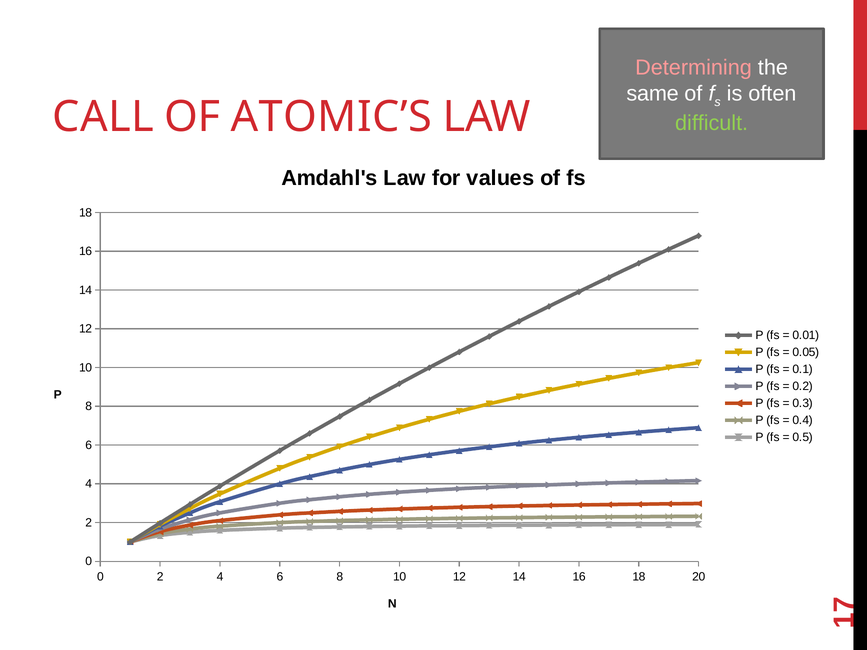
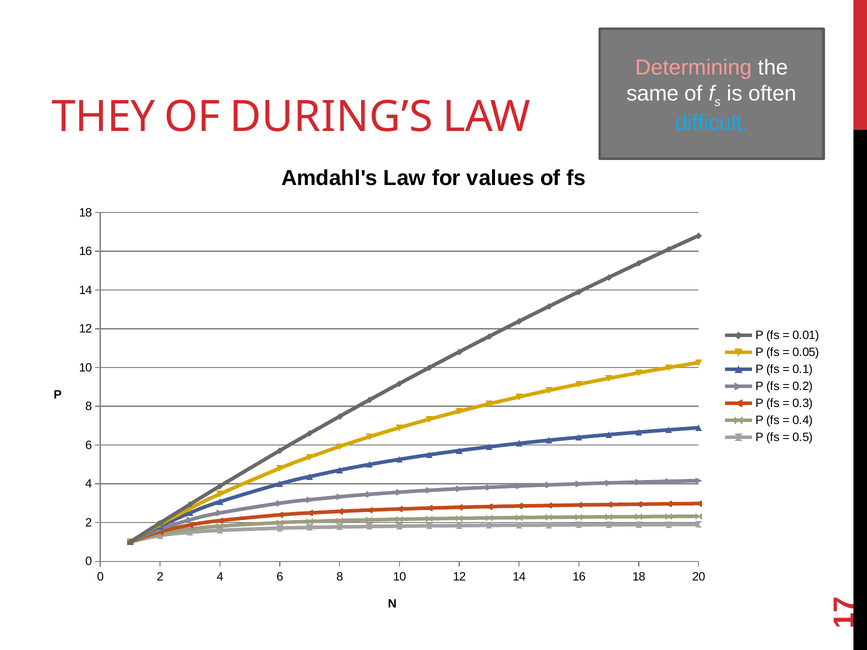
CALL: CALL -> THEY
ATOMIC’S: ATOMIC’S -> DURING’S
difficult colour: light green -> light blue
